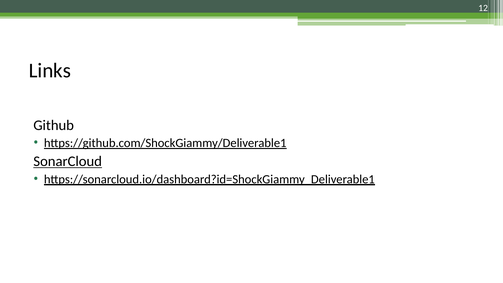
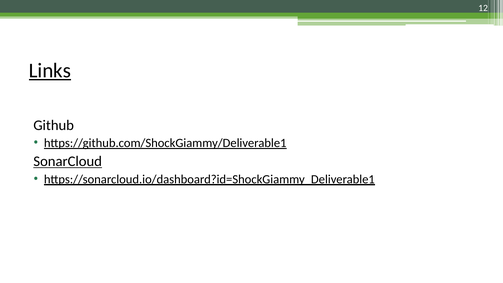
Links underline: none -> present
